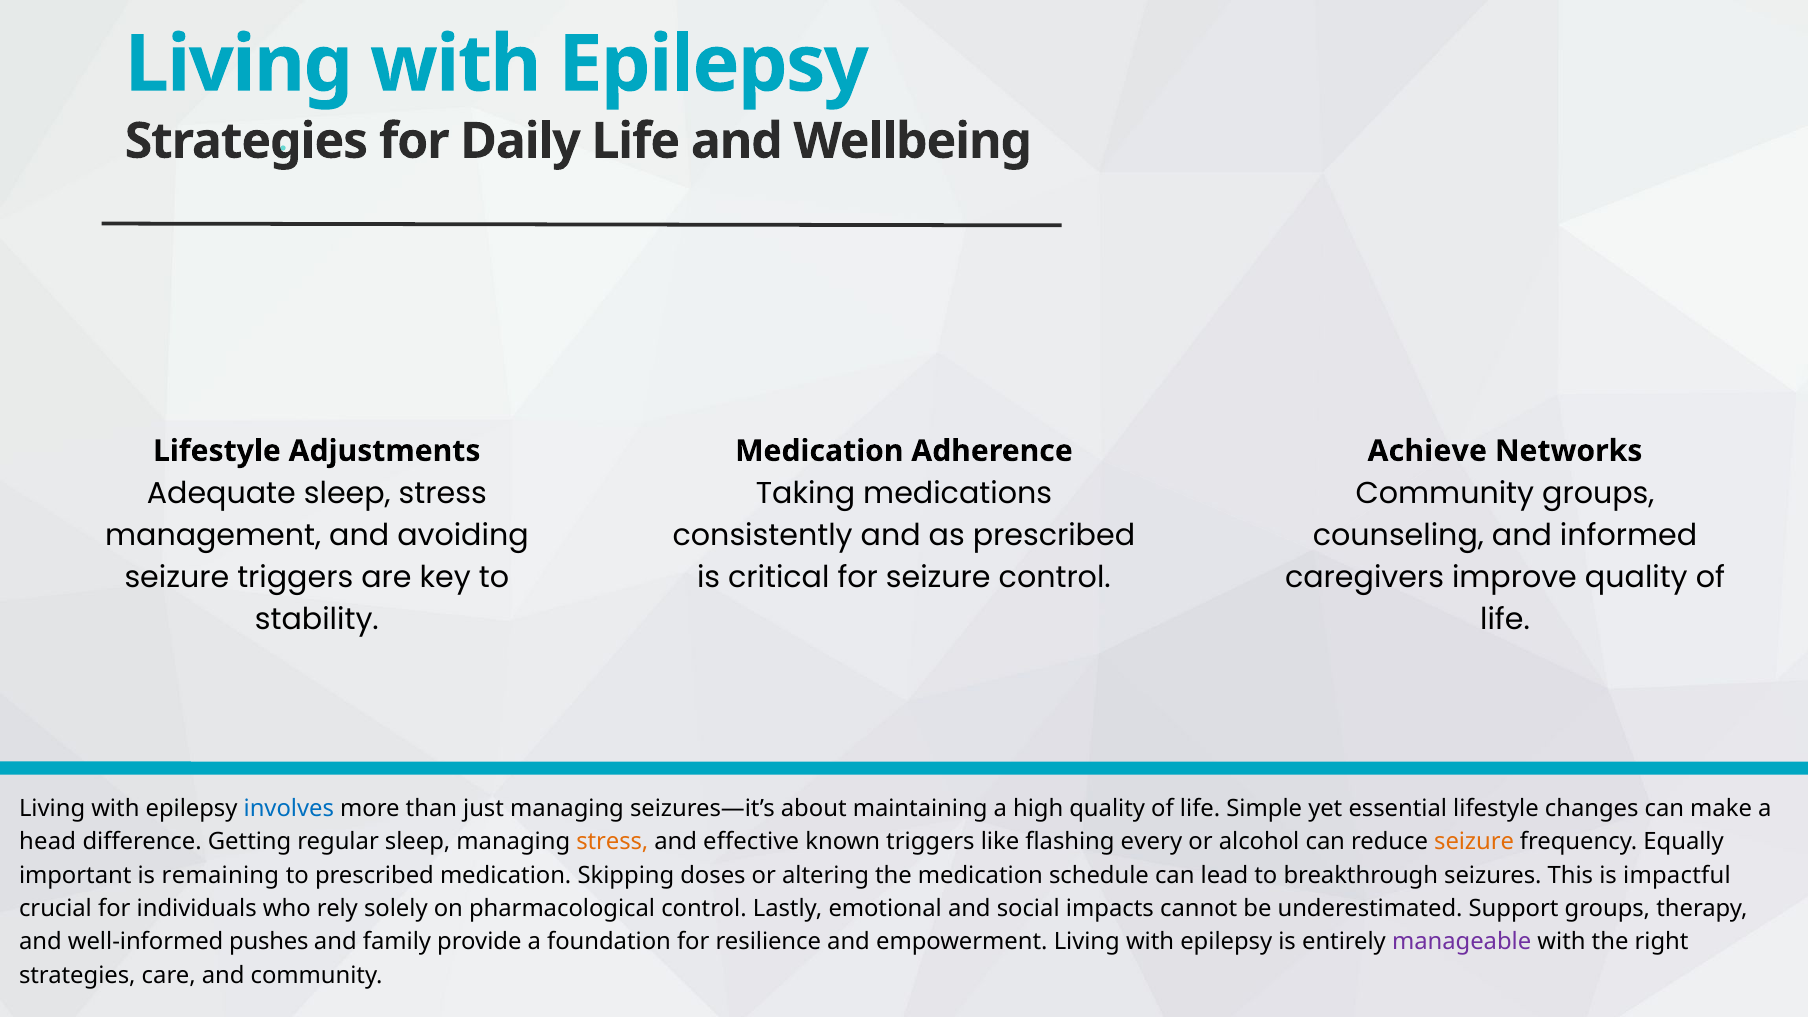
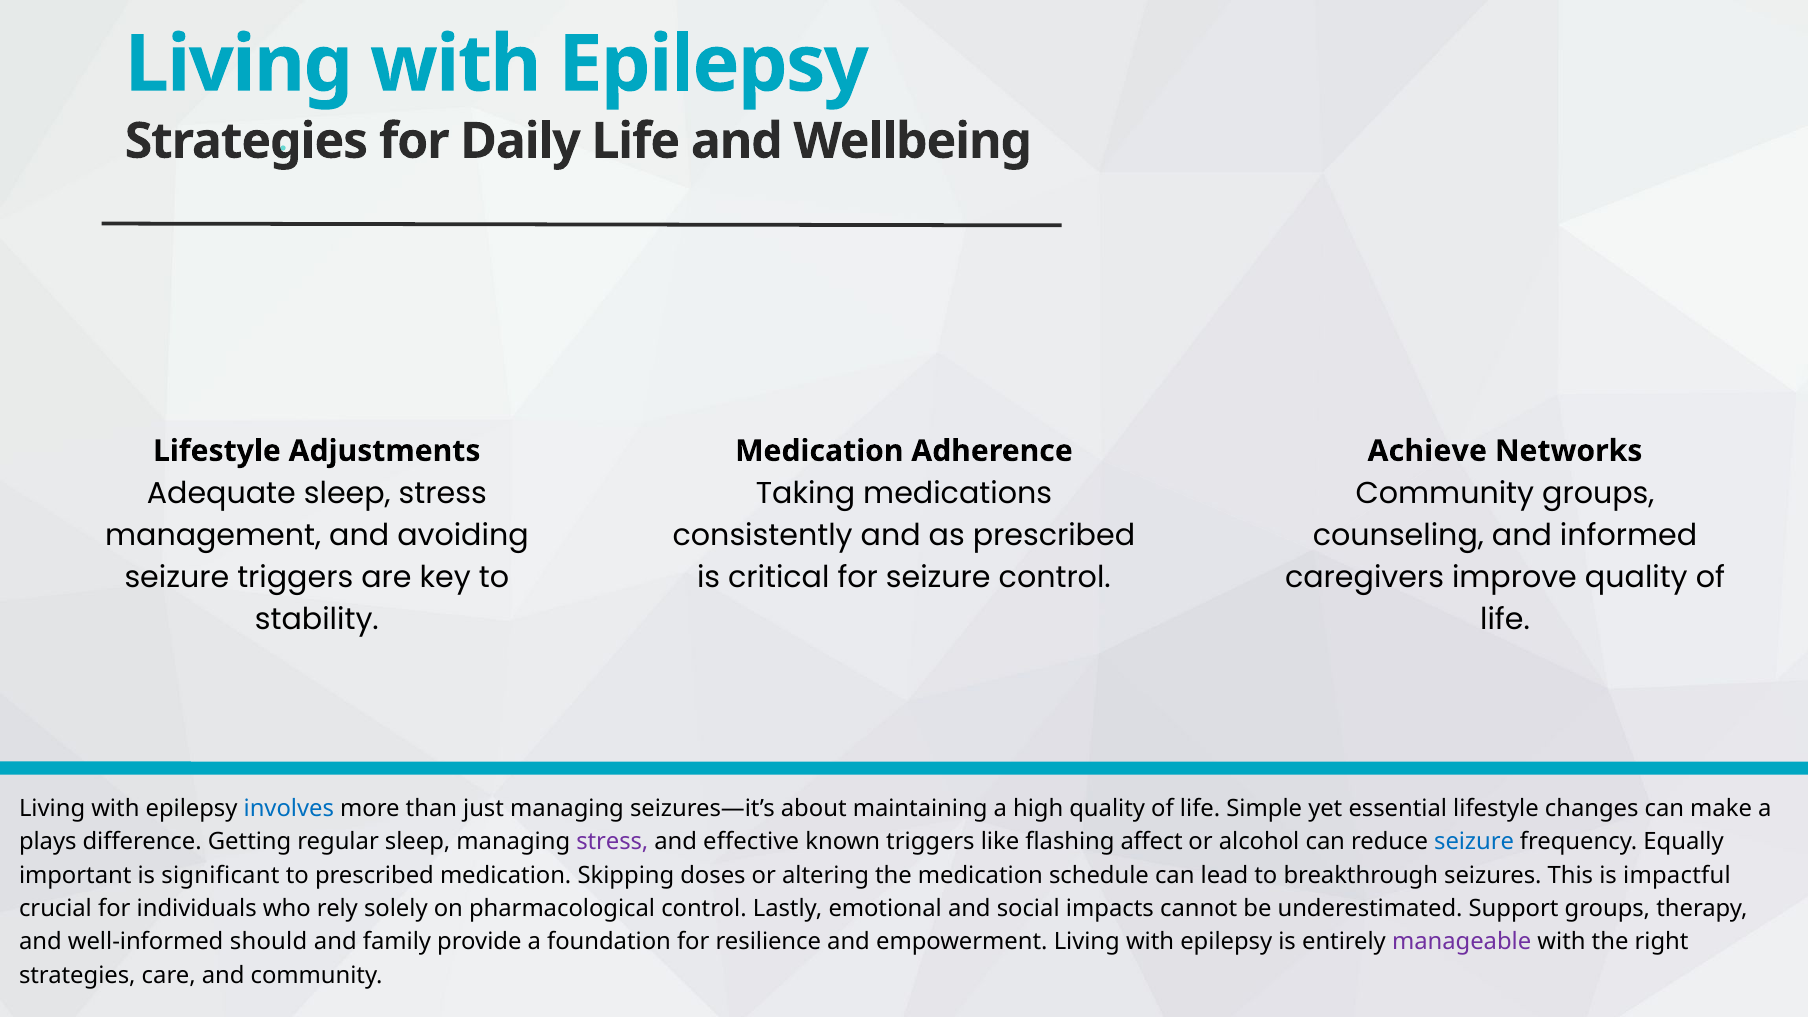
head: head -> plays
stress at (612, 842) colour: orange -> purple
every: every -> affect
seizure at (1474, 842) colour: orange -> blue
remaining: remaining -> significant
pushes: pushes -> should
